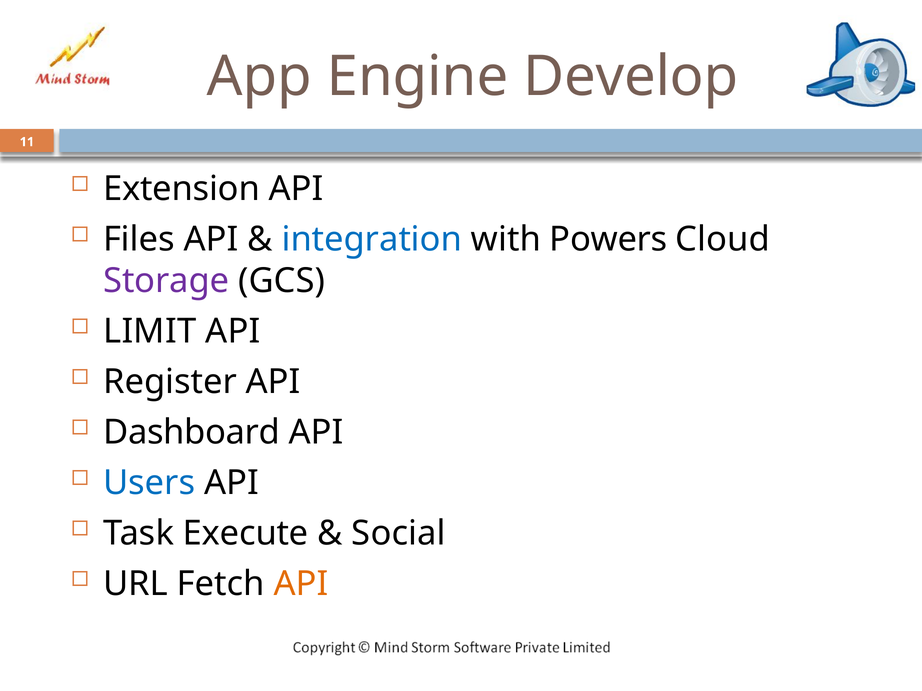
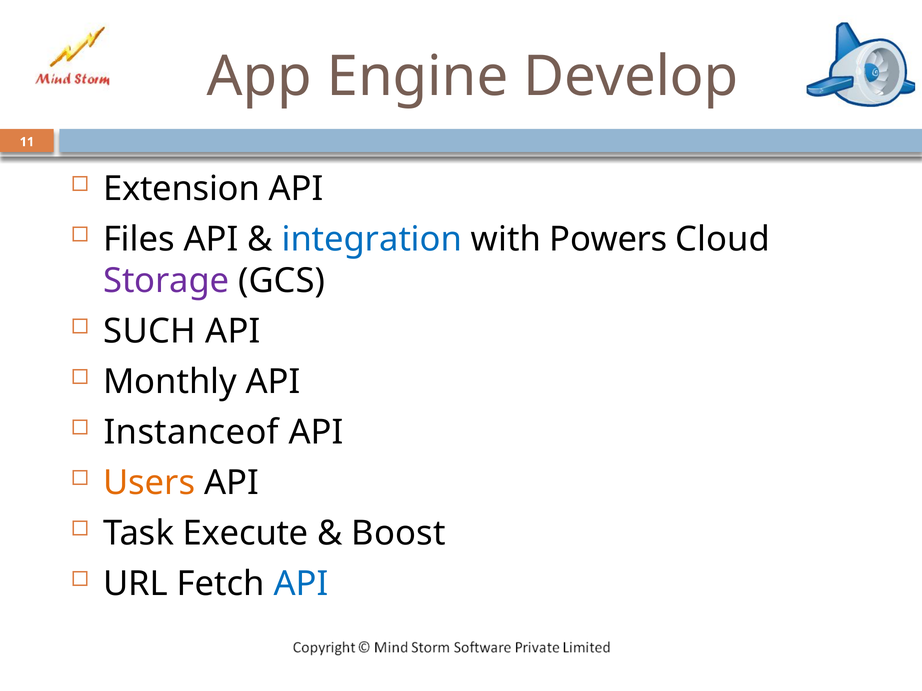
LIMIT: LIMIT -> SUCH
Register: Register -> Monthly
Dashboard: Dashboard -> Instanceof
Users colour: blue -> orange
Social: Social -> Boost
API at (301, 584) colour: orange -> blue
